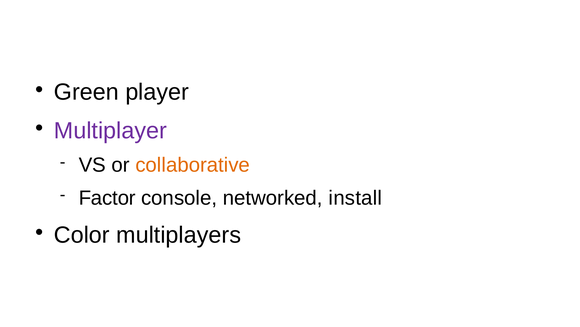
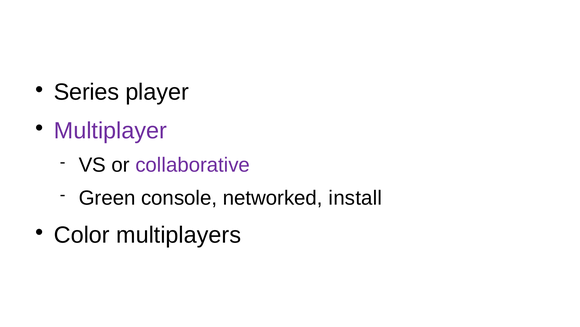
Green: Green -> Series
collaborative colour: orange -> purple
Factor: Factor -> Green
